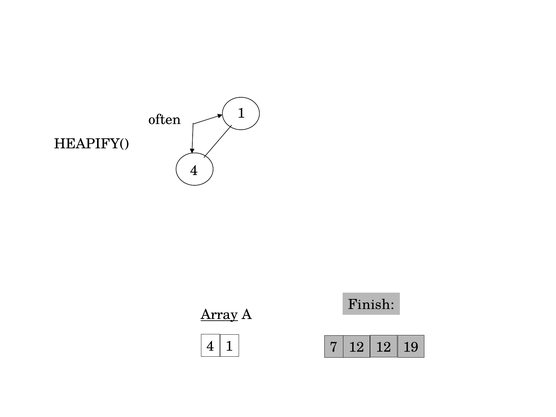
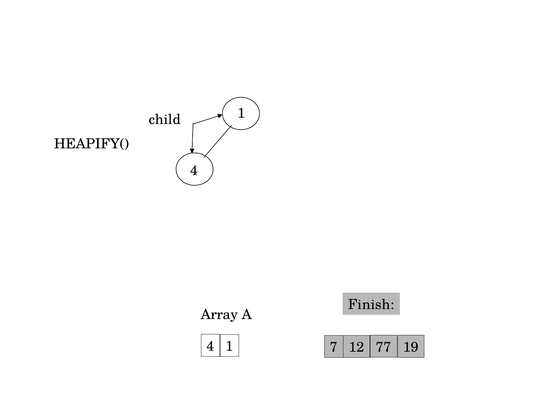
often: often -> child
Array underline: present -> none
12 12: 12 -> 77
